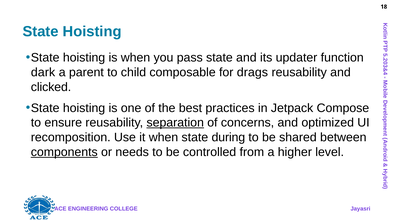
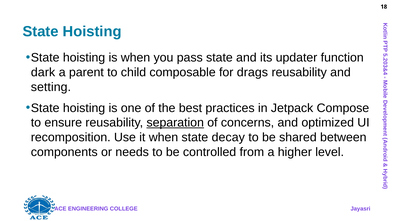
clicked: clicked -> setting
during: during -> decay
components underline: present -> none
